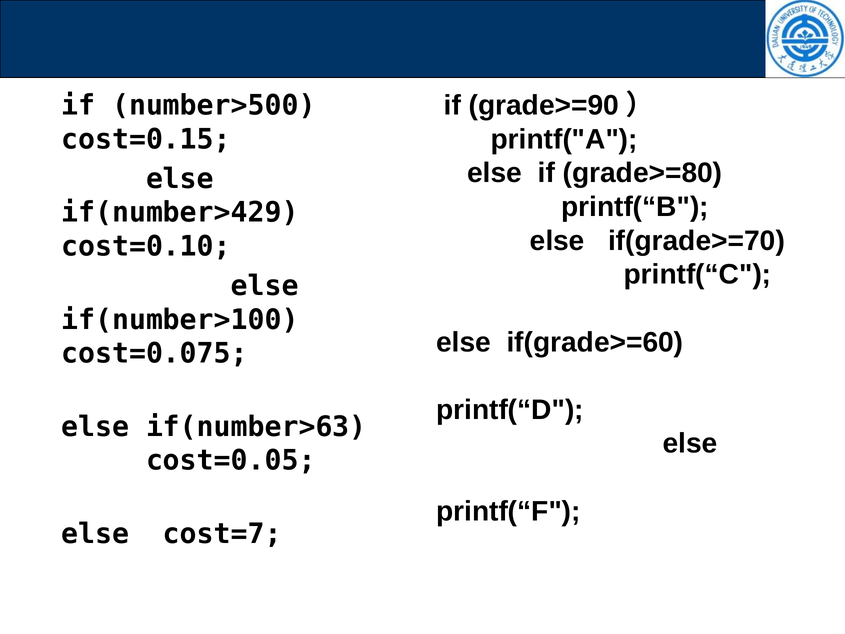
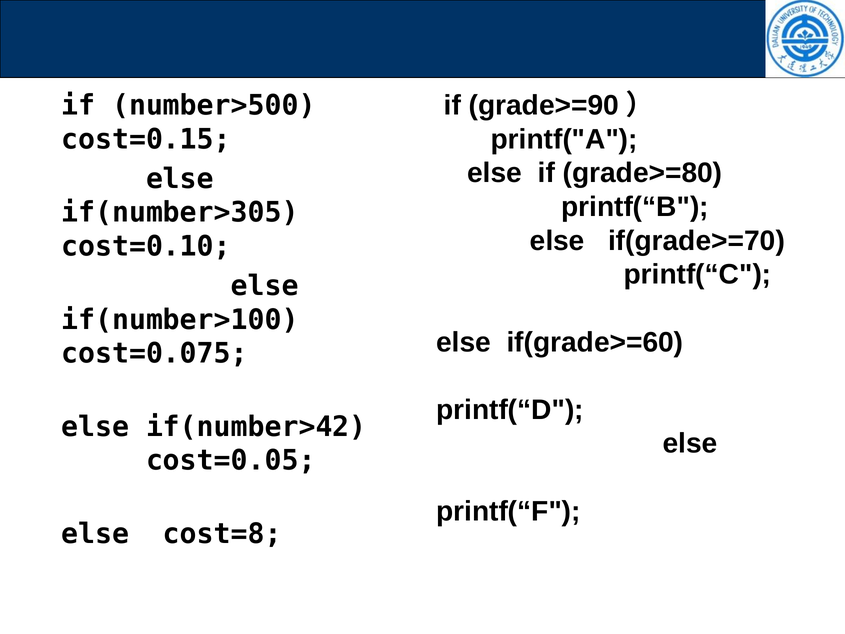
if(number>429: if(number>429 -> if(number>305
if(number>63: if(number>63 -> if(number>42
cost=7: cost=7 -> cost=8
